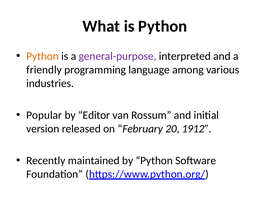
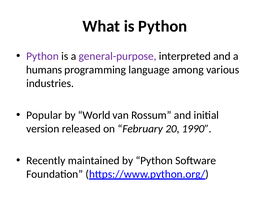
Python at (43, 56) colour: orange -> purple
friendly: friendly -> humans
Editor: Editor -> World
1912: 1912 -> 1990
